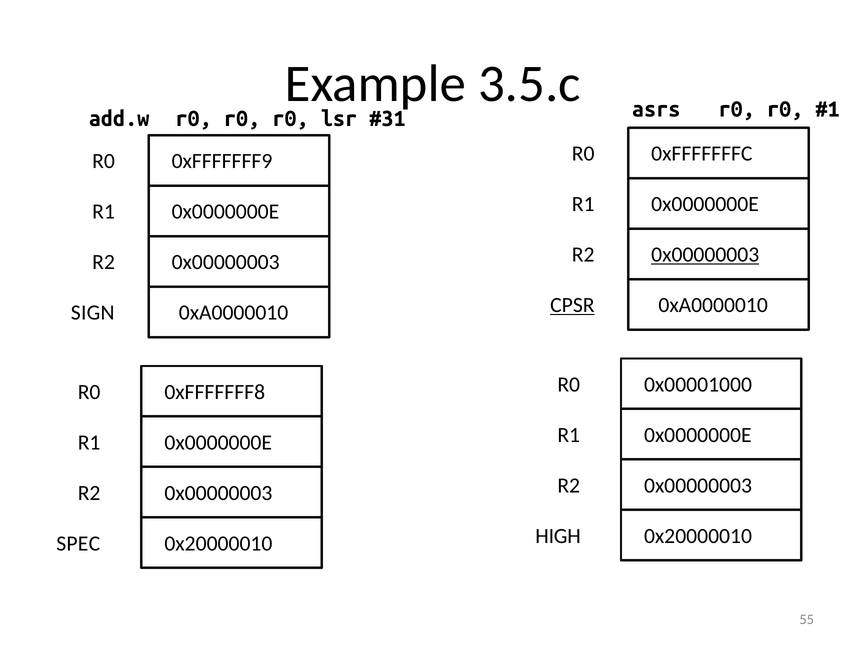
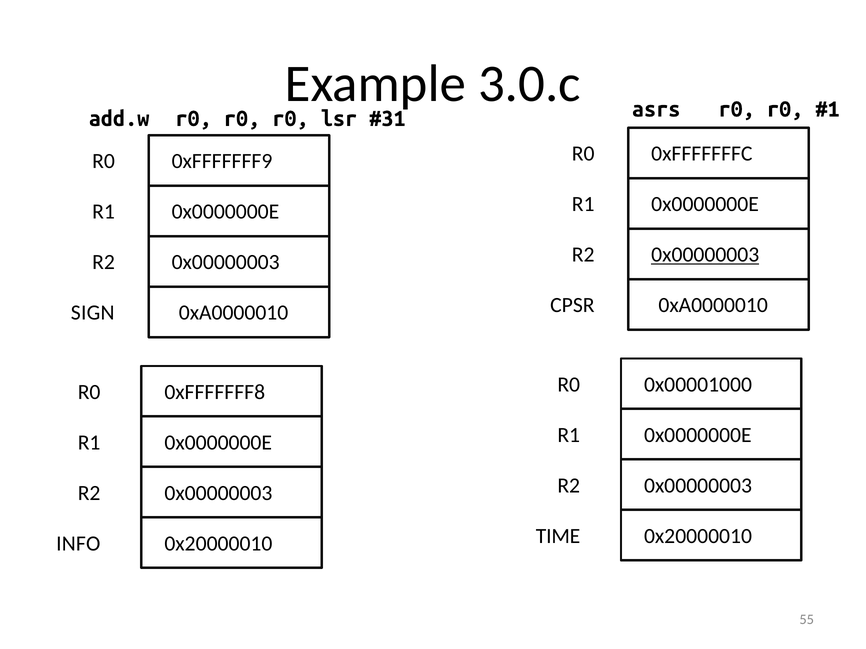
3.5.c: 3.5.c -> 3.0.c
CPSR underline: present -> none
HIGH: HIGH -> TIME
SPEC: SPEC -> INFO
